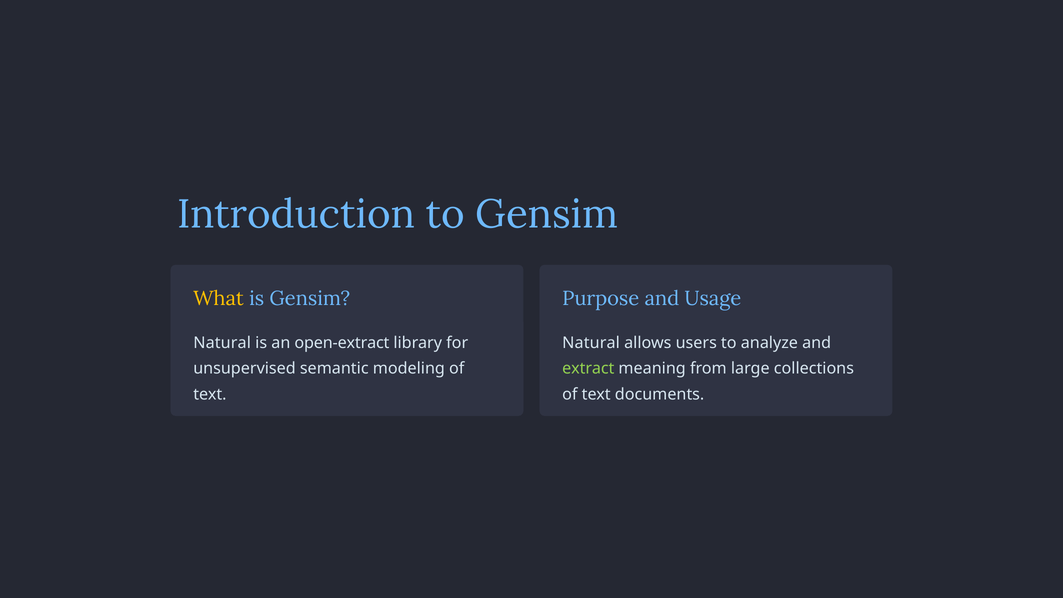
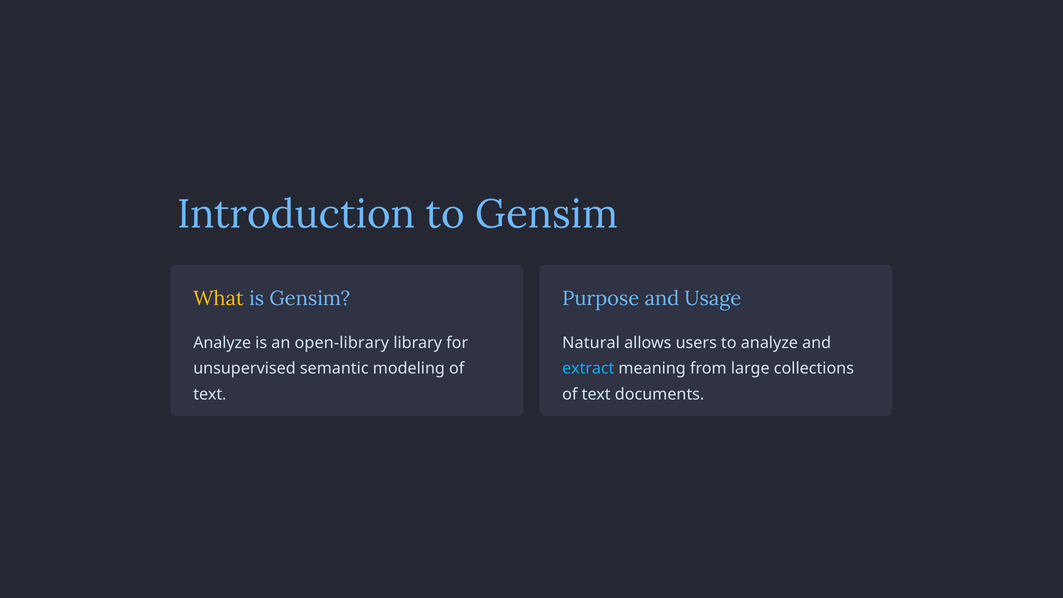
Natural at (222, 343): Natural -> Analyze
open-extract: open-extract -> open-library
extract colour: light green -> light blue
